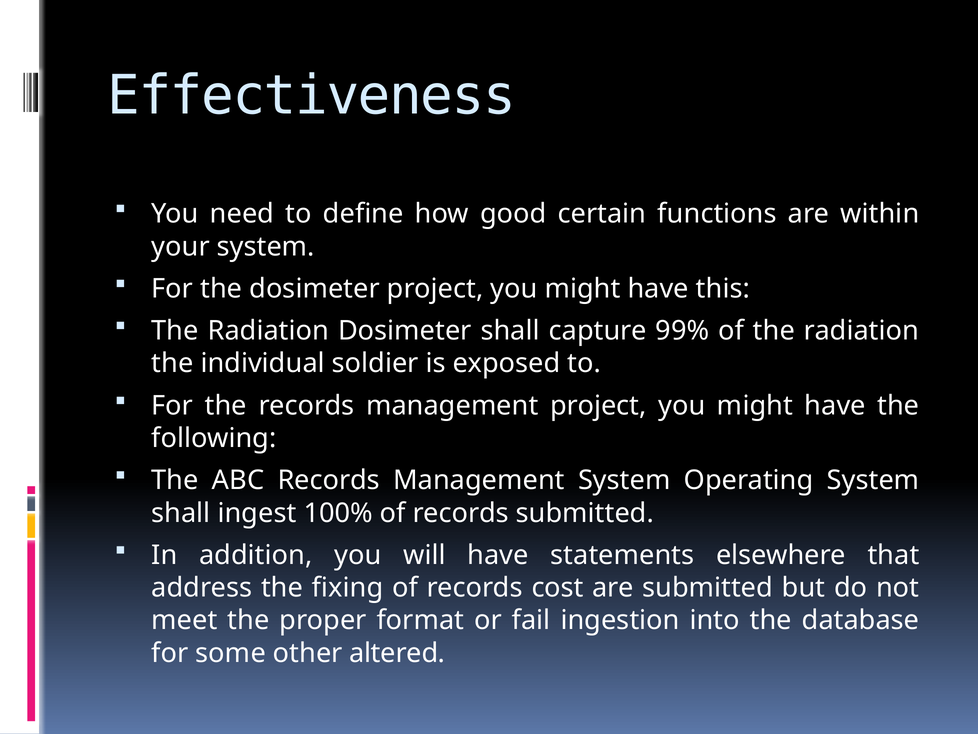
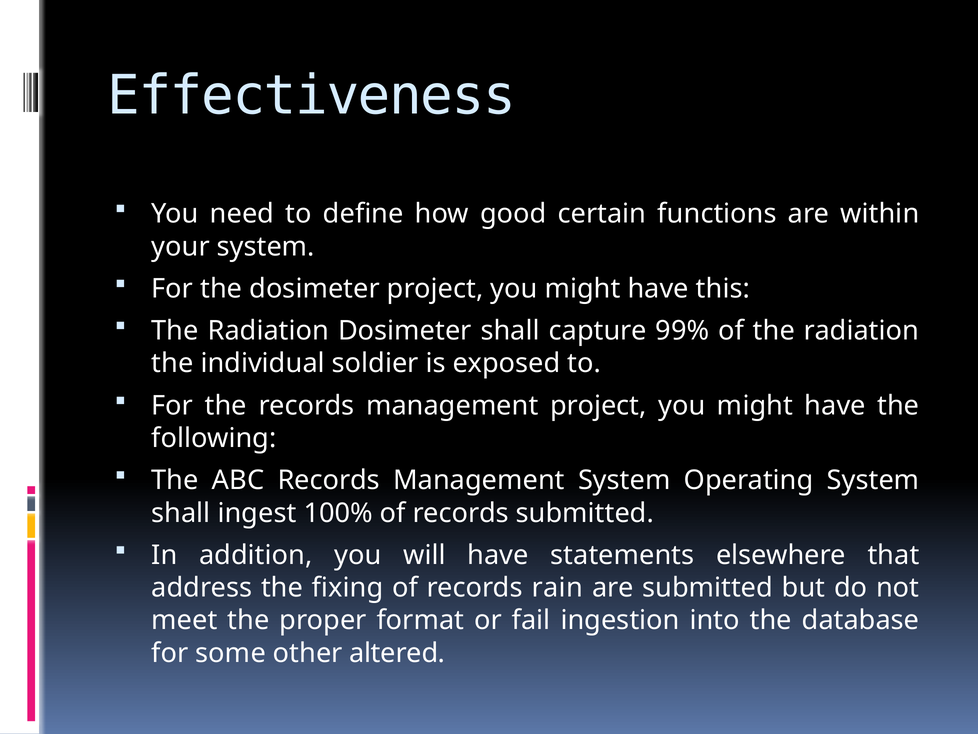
cost: cost -> rain
